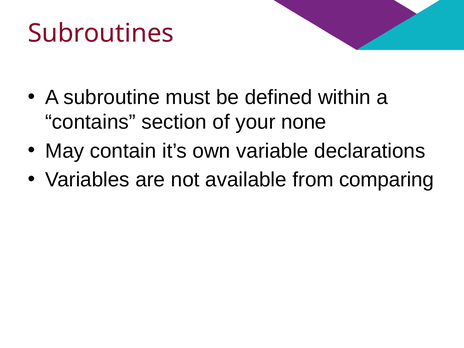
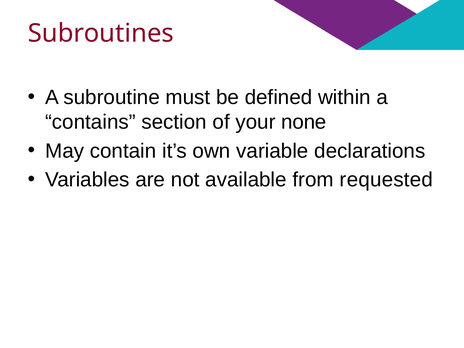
comparing: comparing -> requested
